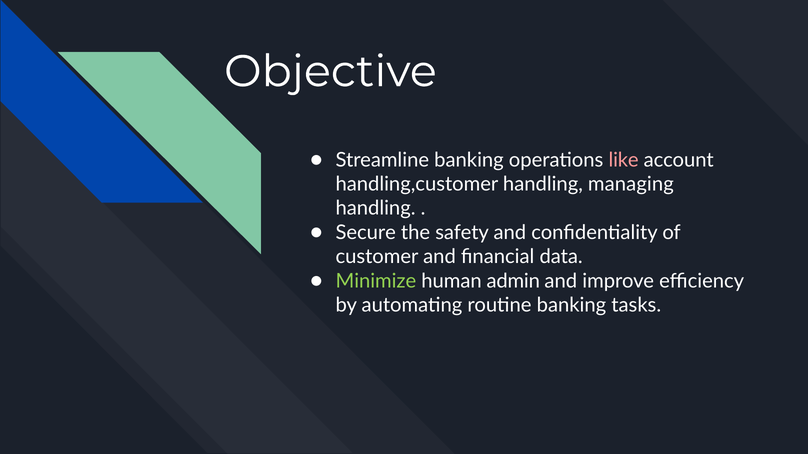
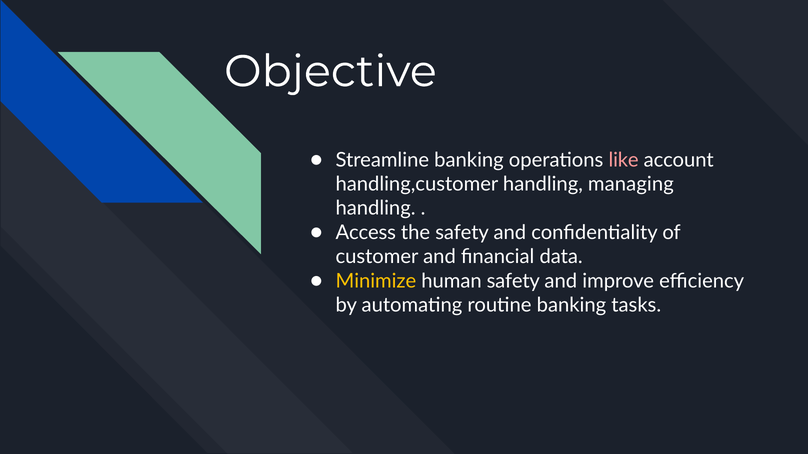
Secure: Secure -> Access
Minimize colour: light green -> yellow
human admin: admin -> safety
